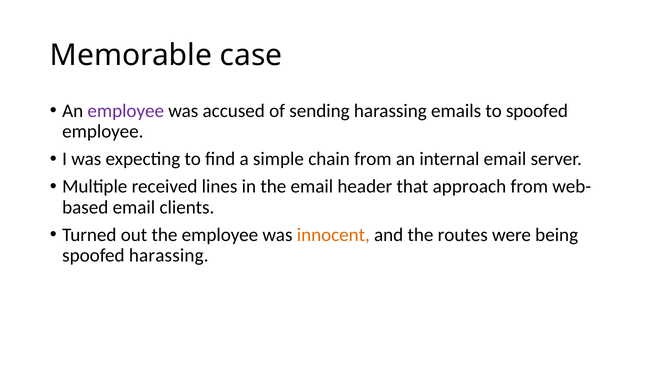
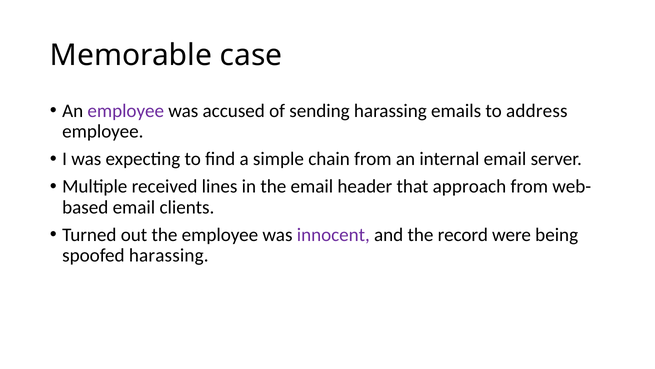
to spoofed: spoofed -> address
innocent colour: orange -> purple
routes: routes -> record
